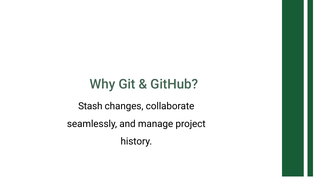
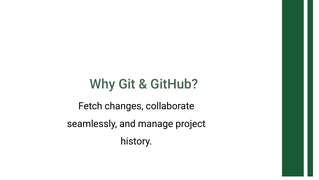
Stash: Stash -> Fetch
